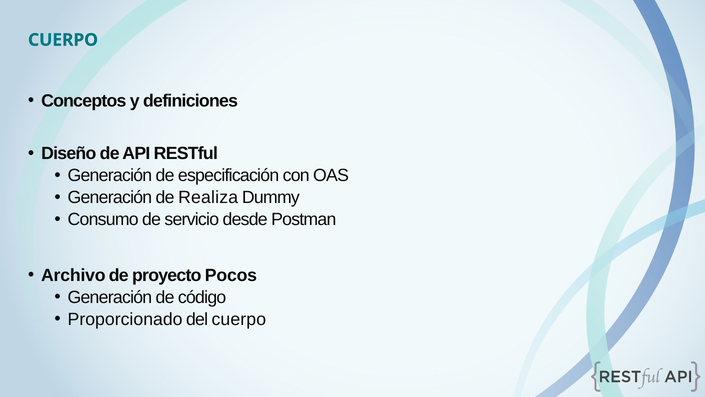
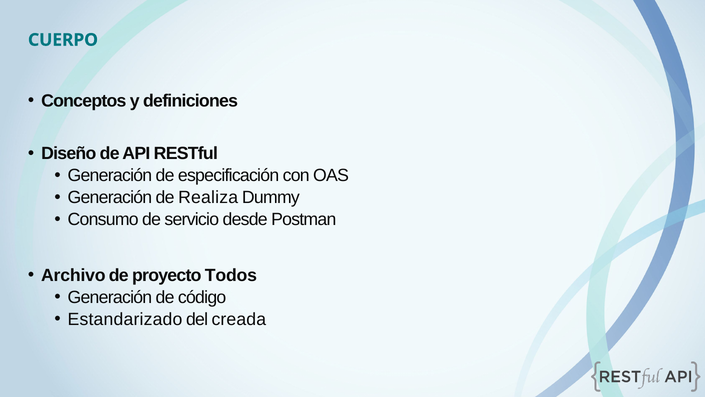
Pocos: Pocos -> Todos
Proporcionado: Proporcionado -> Estandarizado
del cuerpo: cuerpo -> creada
